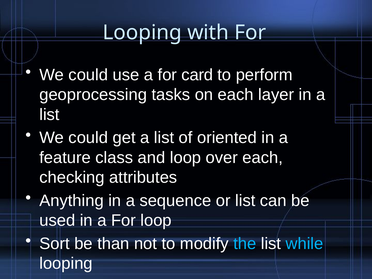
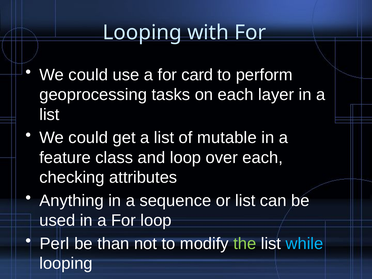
oriented: oriented -> mutable
Sort: Sort -> Perl
the colour: light blue -> light green
